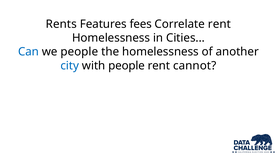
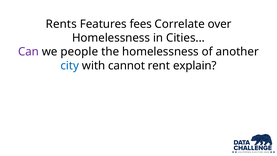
Correlate rent: rent -> over
Can colour: blue -> purple
with people: people -> cannot
cannot: cannot -> explain
